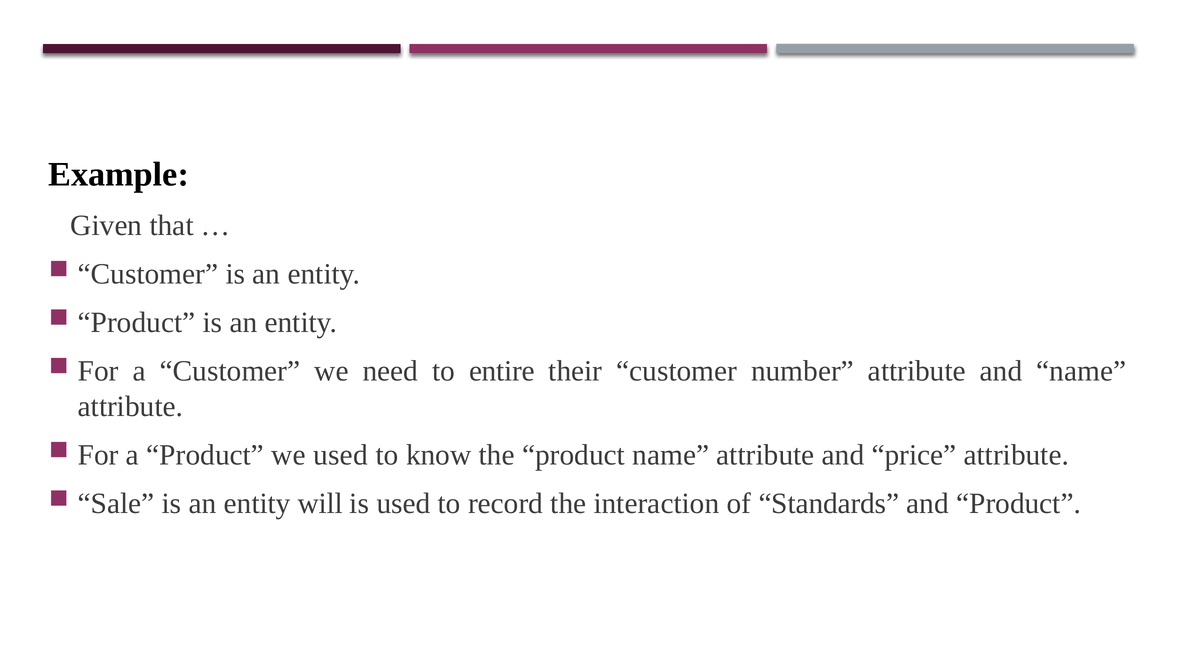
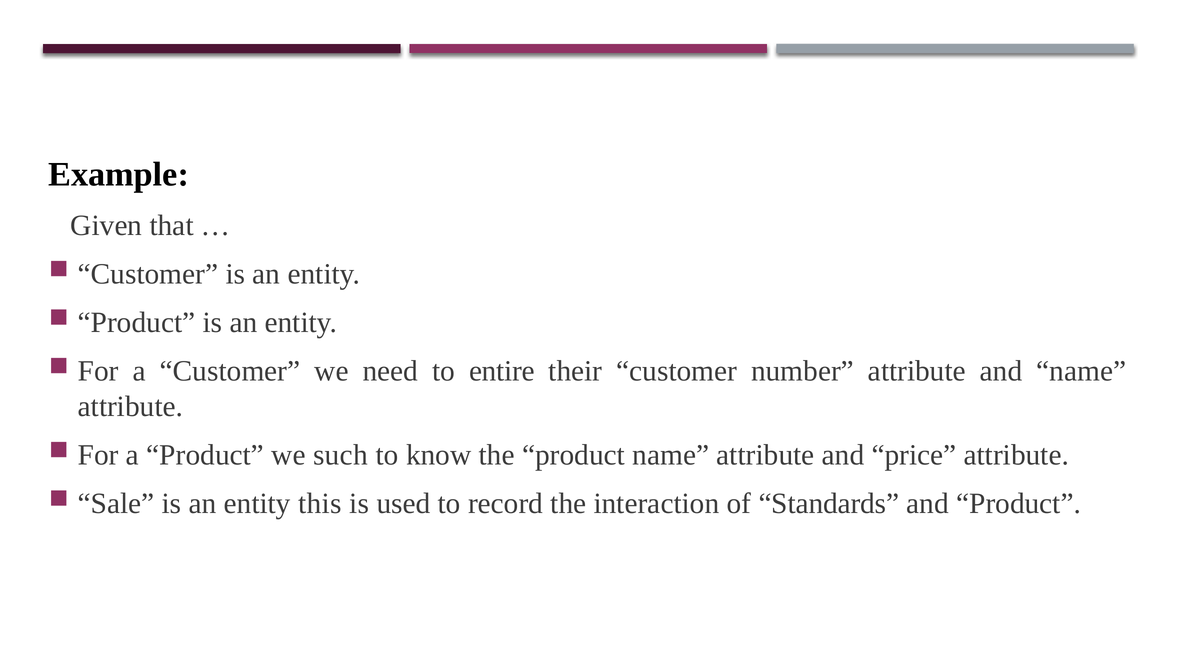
we used: used -> such
will: will -> this
